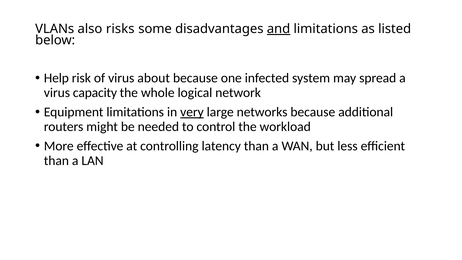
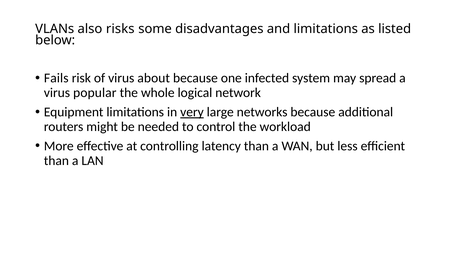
and underline: present -> none
Help: Help -> Fails
capacity: capacity -> popular
